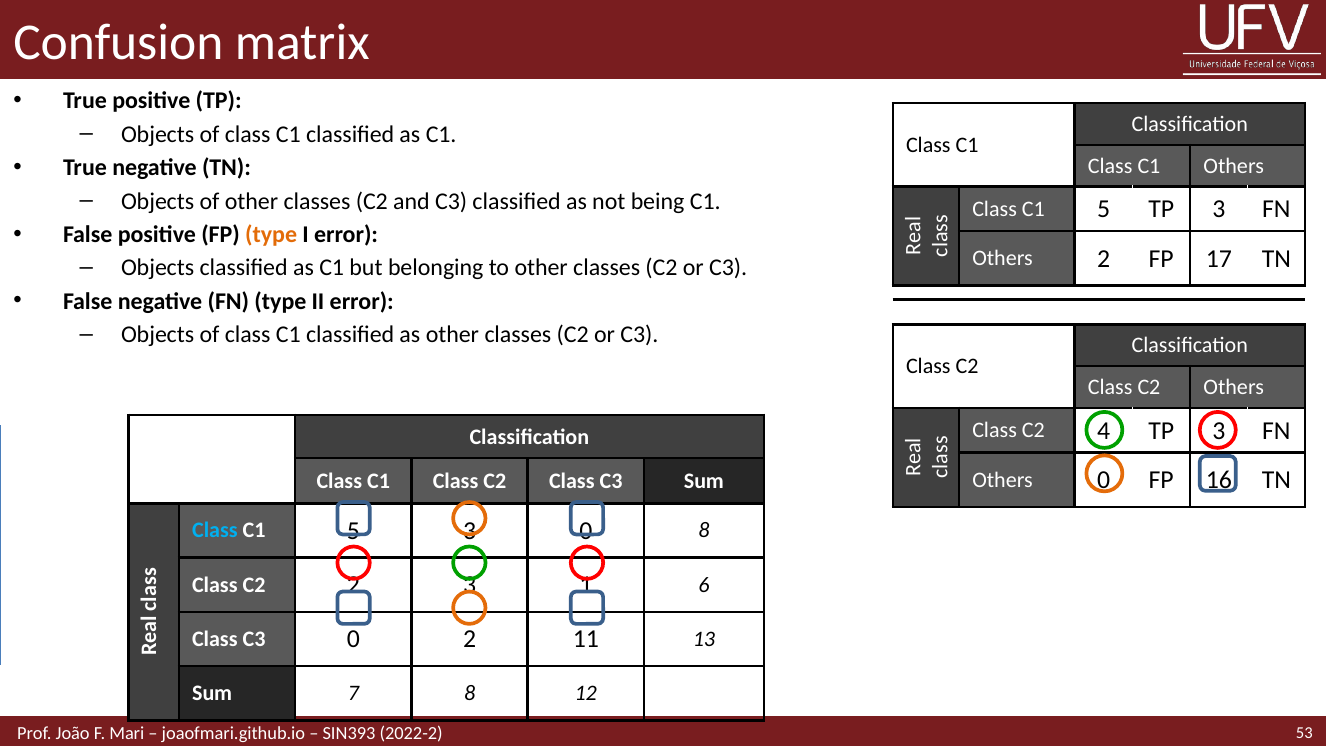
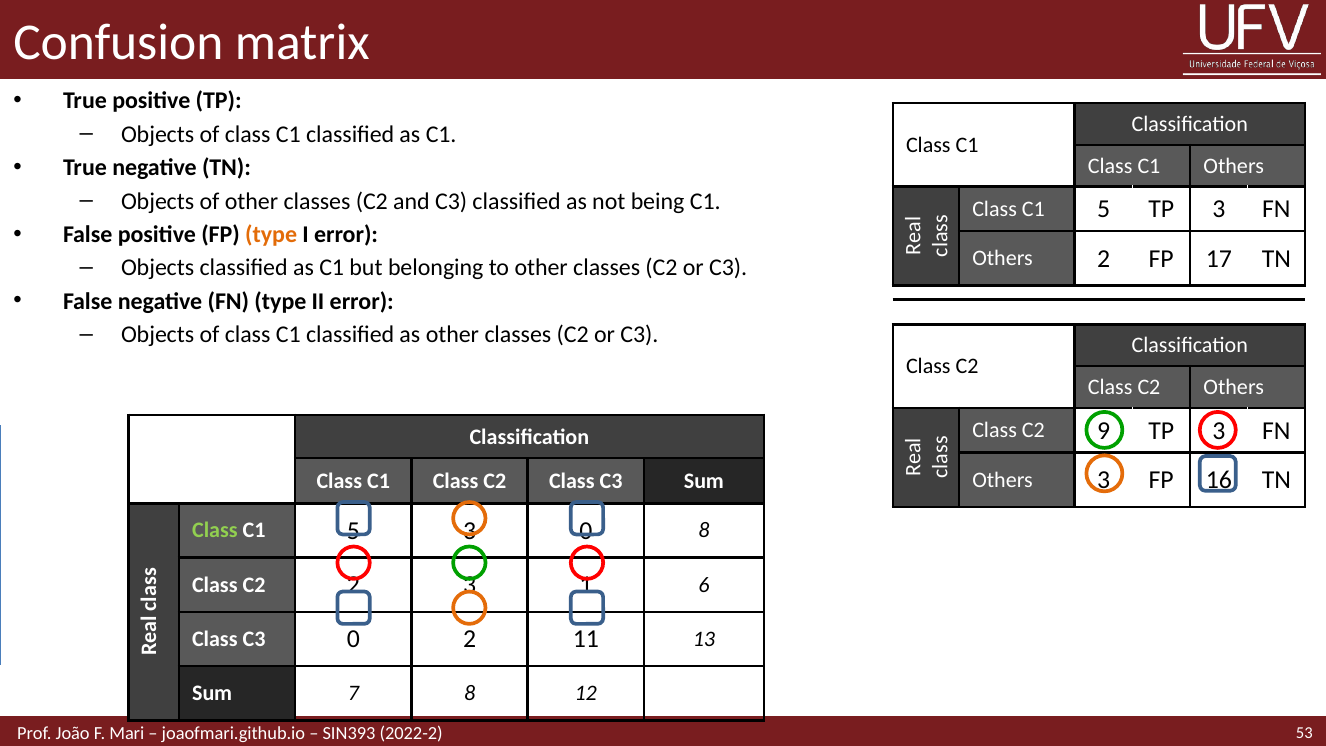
4: 4 -> 9
Others 0: 0 -> 3
Class at (215, 531) colour: light blue -> light green
